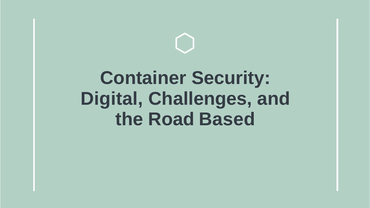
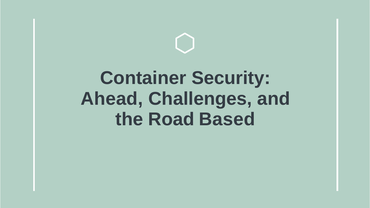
Digital: Digital -> Ahead
